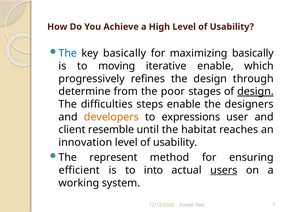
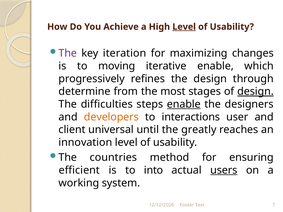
Level at (184, 27) underline: none -> present
The at (68, 53) colour: blue -> purple
key basically: basically -> iteration
maximizing basically: basically -> changes
poor: poor -> most
enable at (184, 104) underline: none -> present
expressions: expressions -> interactions
resemble: resemble -> universal
habitat: habitat -> greatly
represent: represent -> countries
